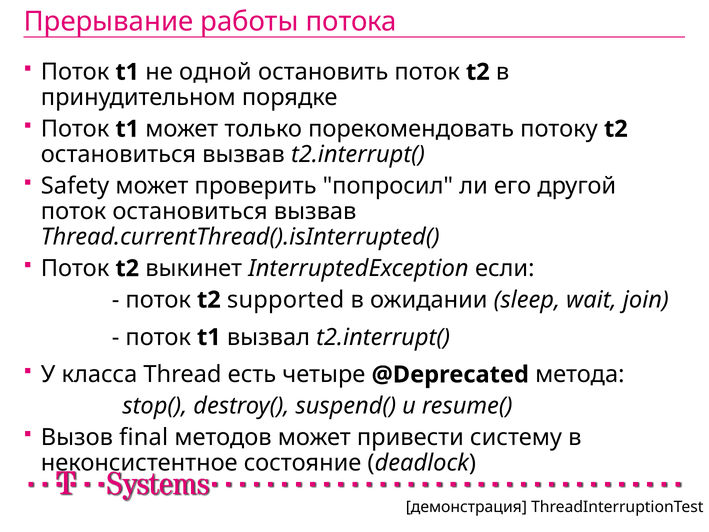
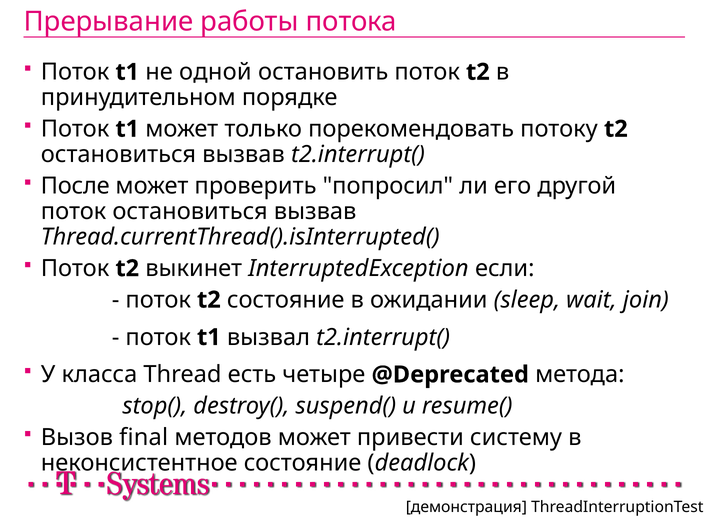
Safety: Safety -> После
t2 supported: supported -> состояние
